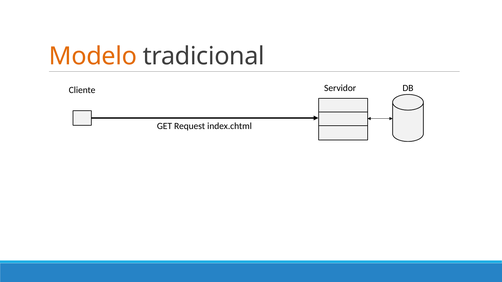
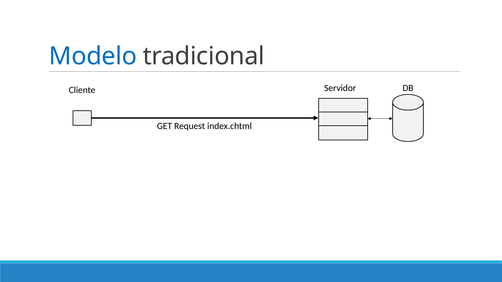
Modelo colour: orange -> blue
